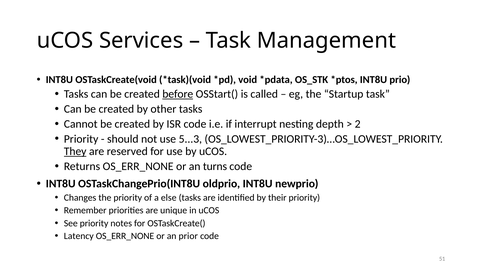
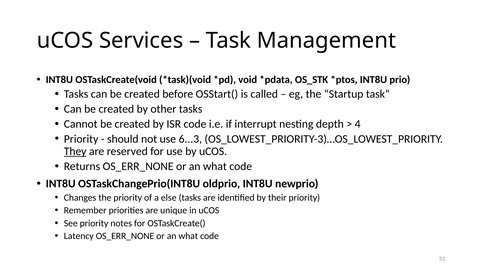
before underline: present -> none
2: 2 -> 4
5...3: 5...3 -> 6...3
turns at (215, 166): turns -> what
prior at (188, 236): prior -> what
